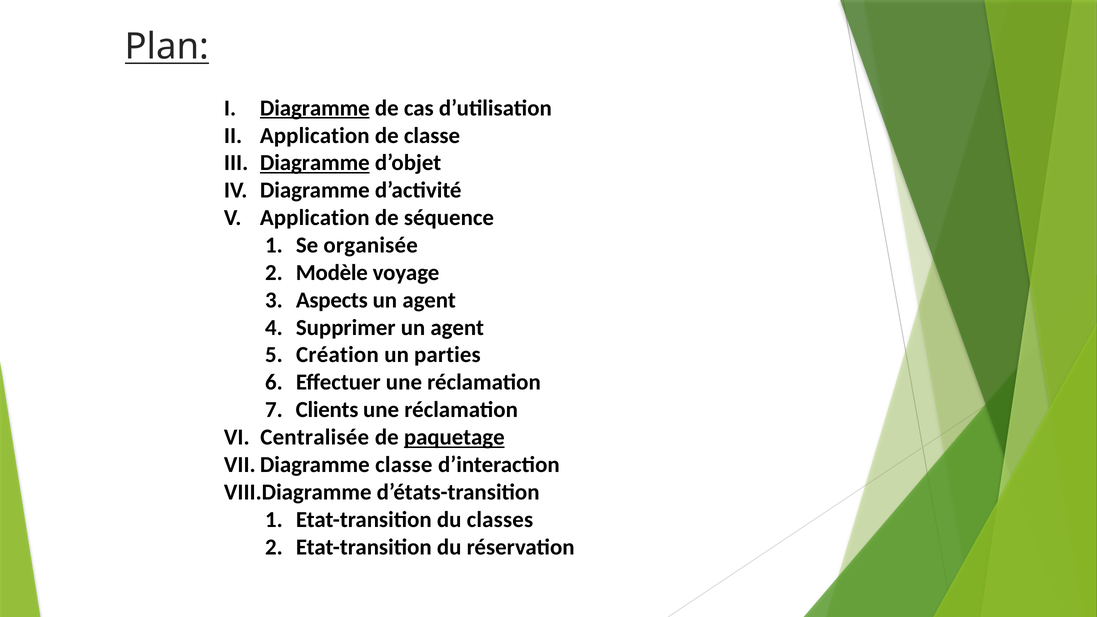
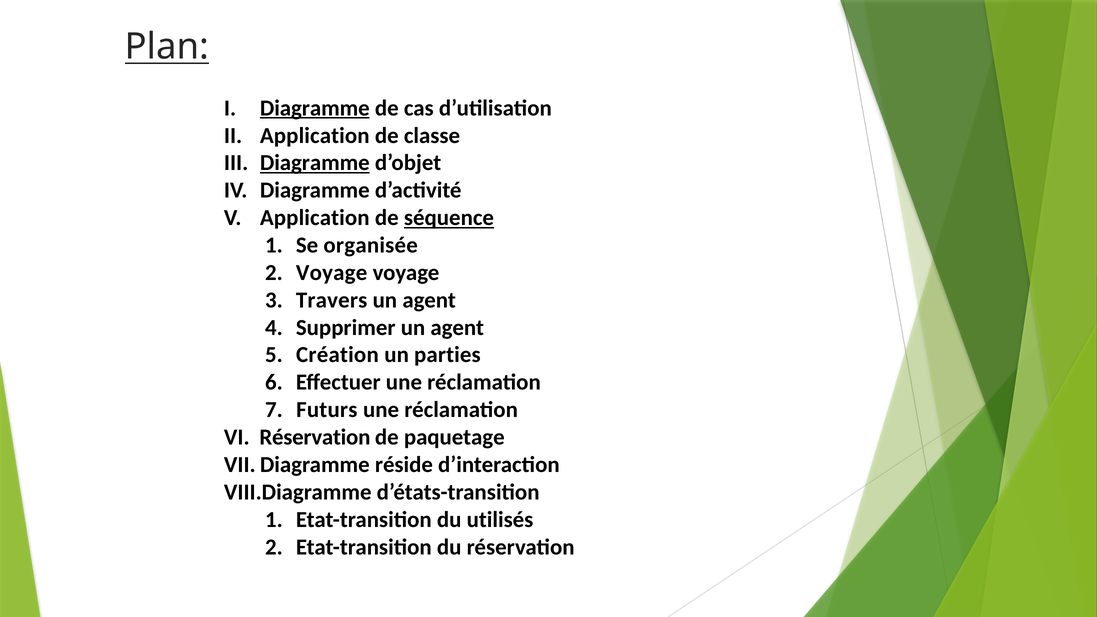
séquence underline: none -> present
Modèle at (332, 273): Modèle -> Voyage
Aspects: Aspects -> Travers
Clients: Clients -> Futurs
Centralisée at (315, 437): Centralisée -> Réservation
paquetage underline: present -> none
classe at (404, 465): classe -> réside
classes: classes -> utilisés
